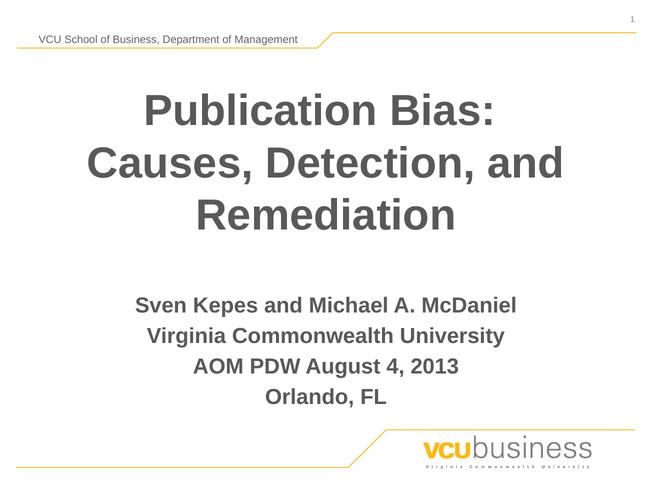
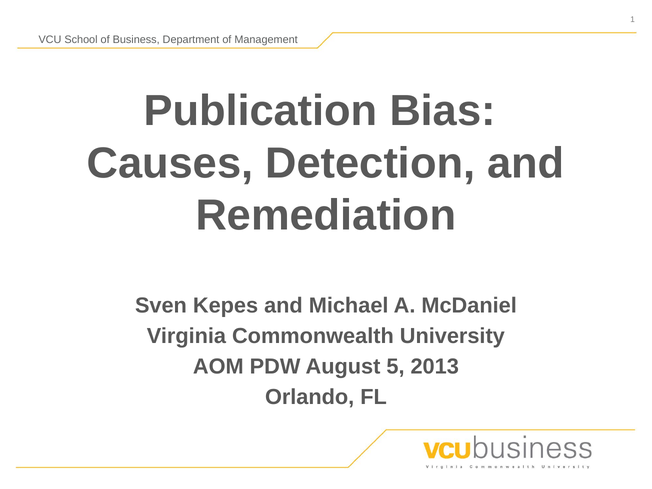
4: 4 -> 5
